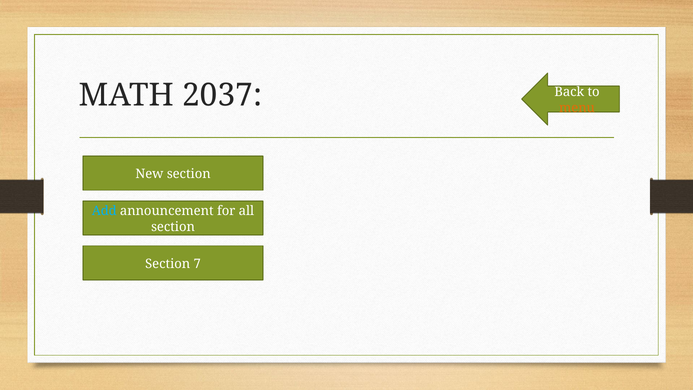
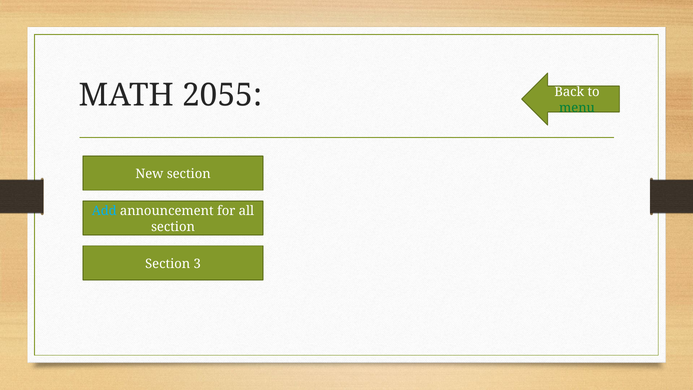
2037: 2037 -> 2055
menu colour: orange -> green
7: 7 -> 3
